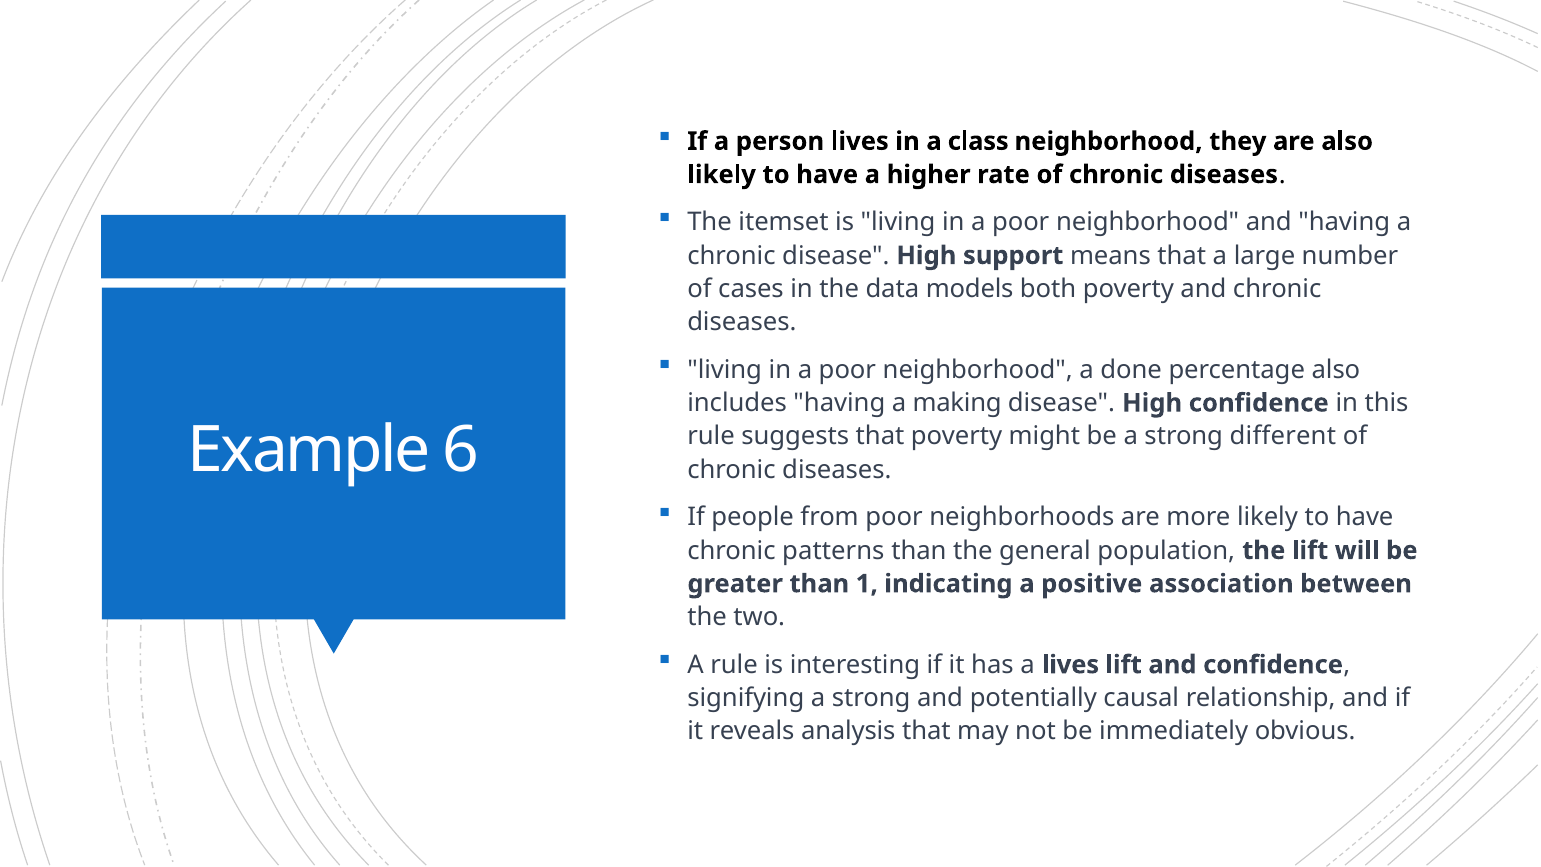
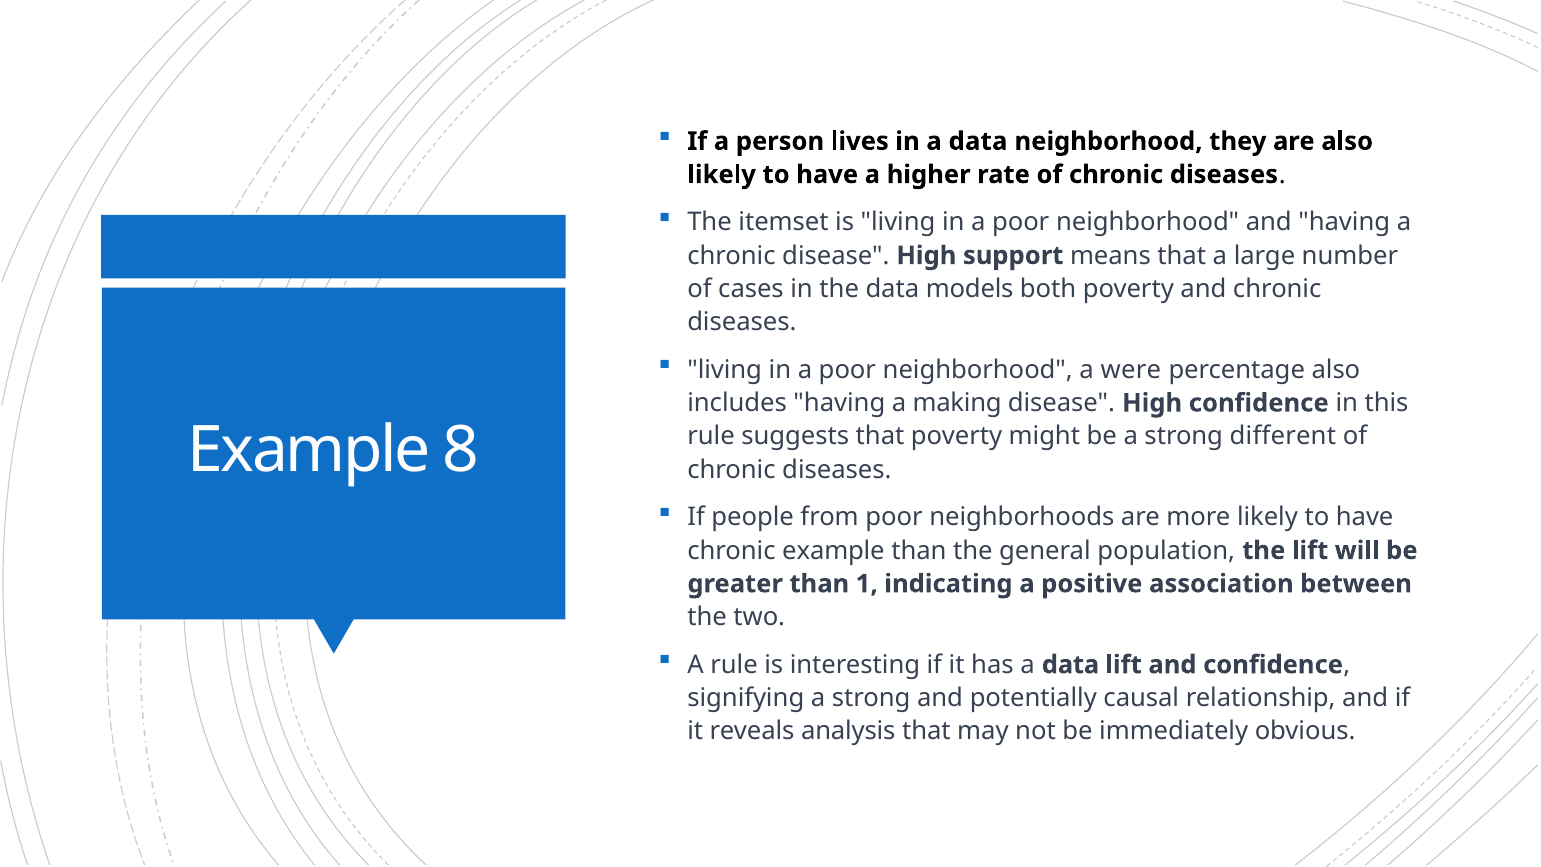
in a class: class -> data
done: done -> were
6: 6 -> 8
chronic patterns: patterns -> example
has a lives: lives -> data
